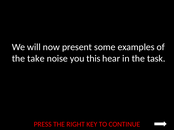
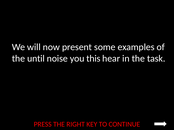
take: take -> until
